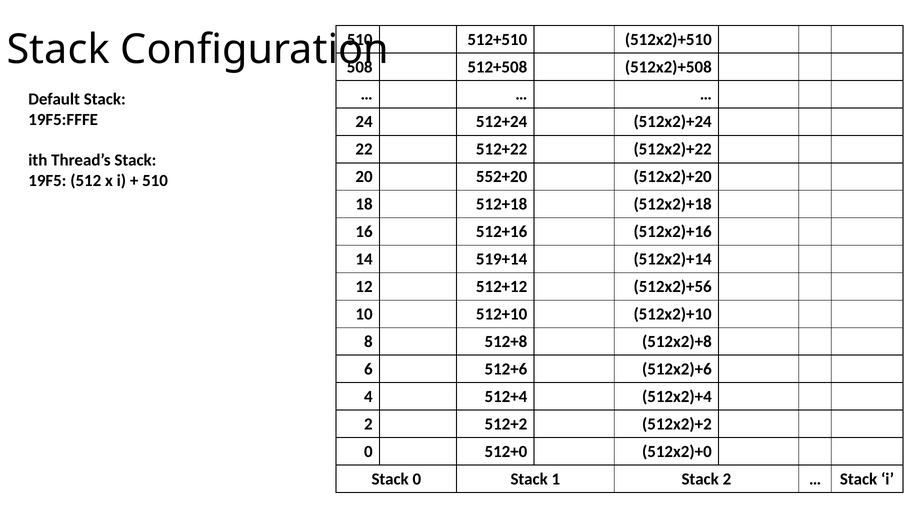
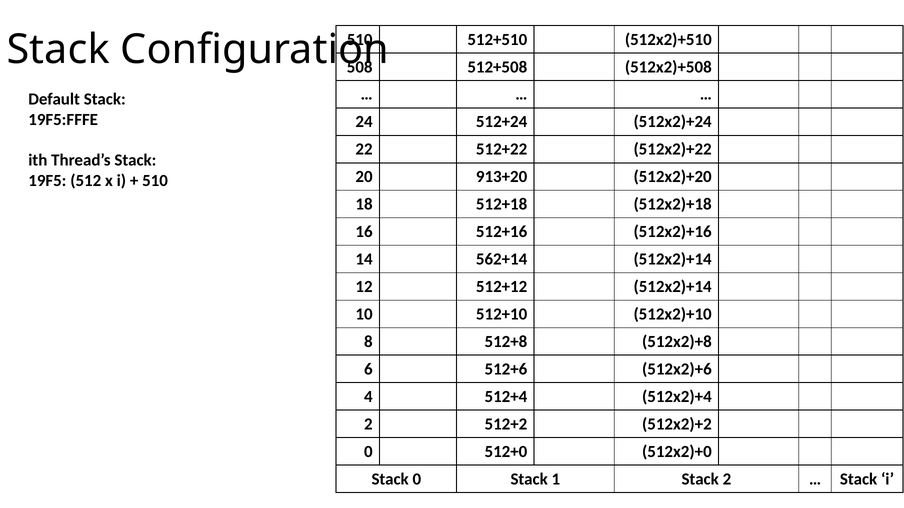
552+20: 552+20 -> 913+20
519+14: 519+14 -> 562+14
512+12 512x2)+56: 512x2)+56 -> 512x2)+14
